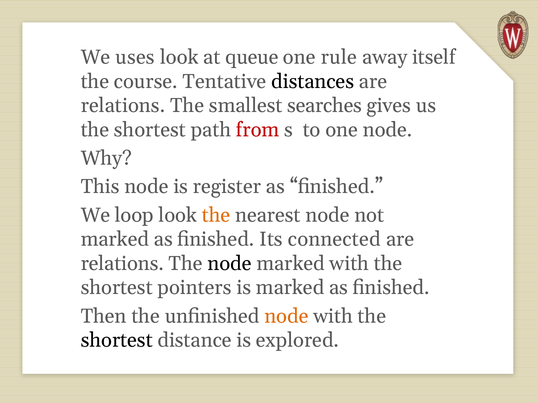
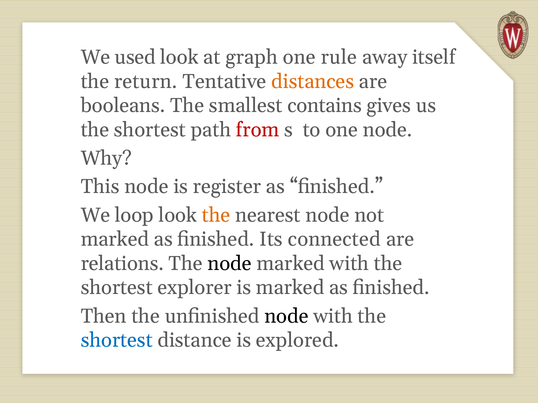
uses: uses -> used
queue: queue -> graph
course: course -> return
distances colour: black -> orange
relations at (123, 106): relations -> booleans
searches: searches -> contains
pointers: pointers -> explorer
node at (286, 316) colour: orange -> black
shortest at (117, 341) colour: black -> blue
